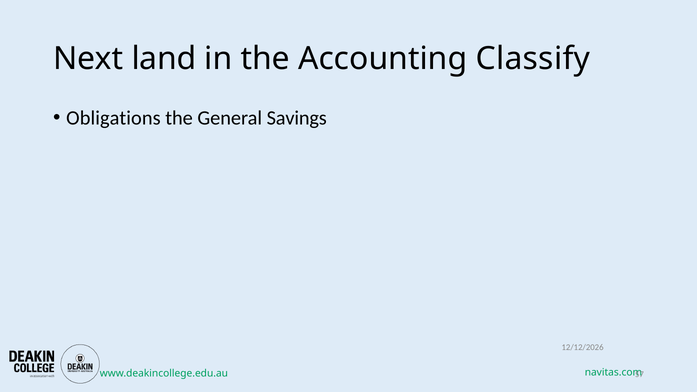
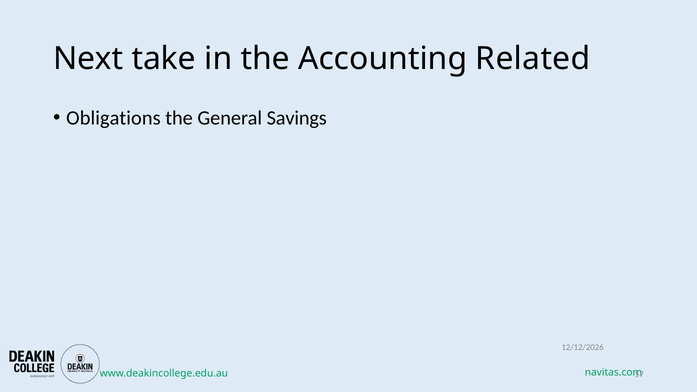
land: land -> take
Classify: Classify -> Related
